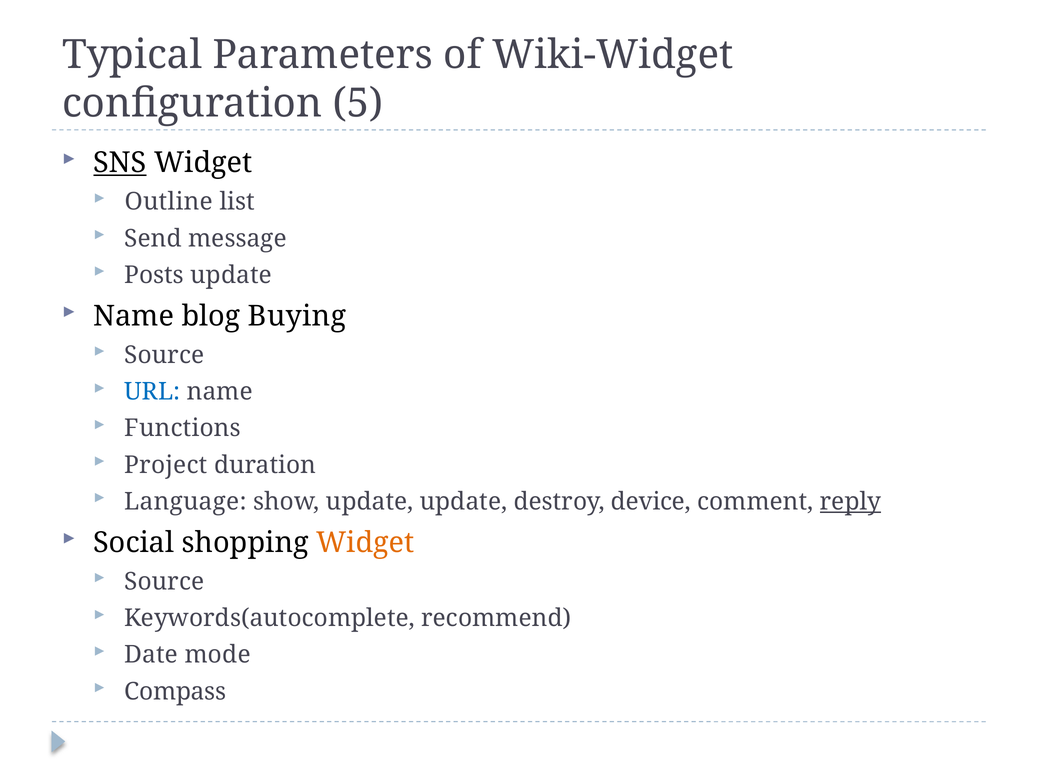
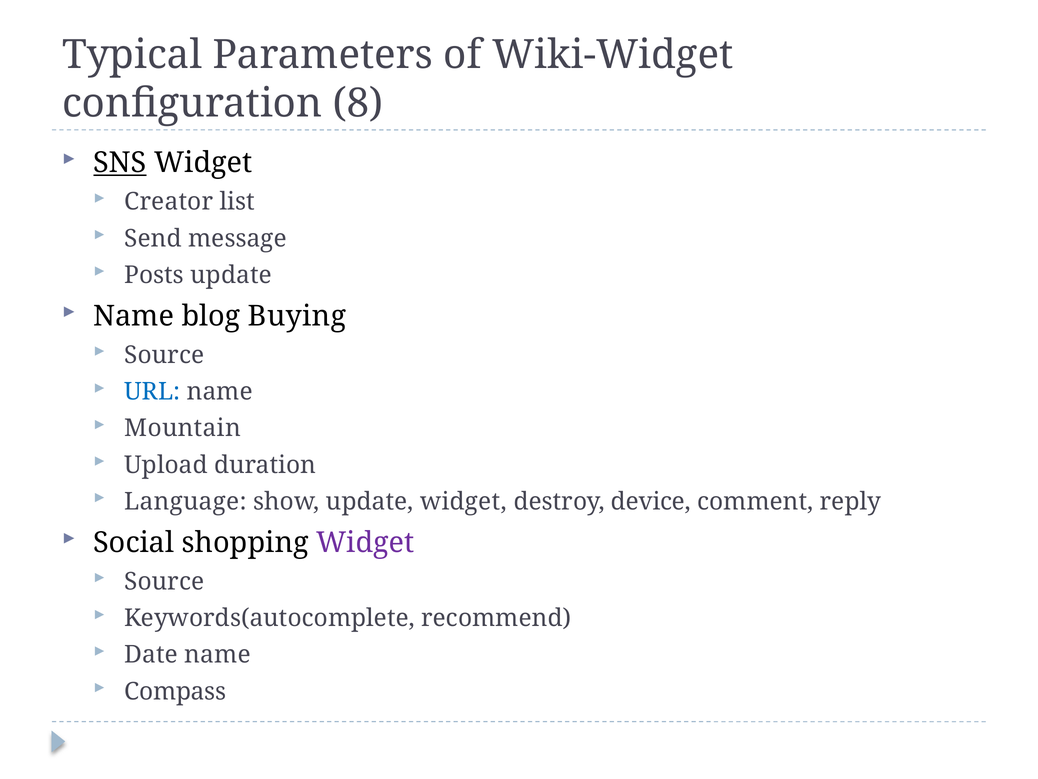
5: 5 -> 8
Outline: Outline -> Creator
Functions: Functions -> Mountain
Project: Project -> Upload
update update: update -> widget
reply underline: present -> none
Widget at (365, 542) colour: orange -> purple
Date mode: mode -> name
